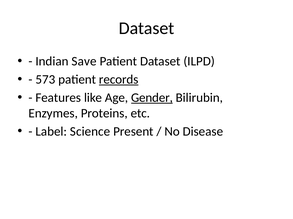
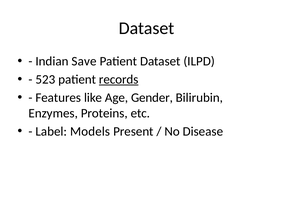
573: 573 -> 523
Gender underline: present -> none
Science: Science -> Models
